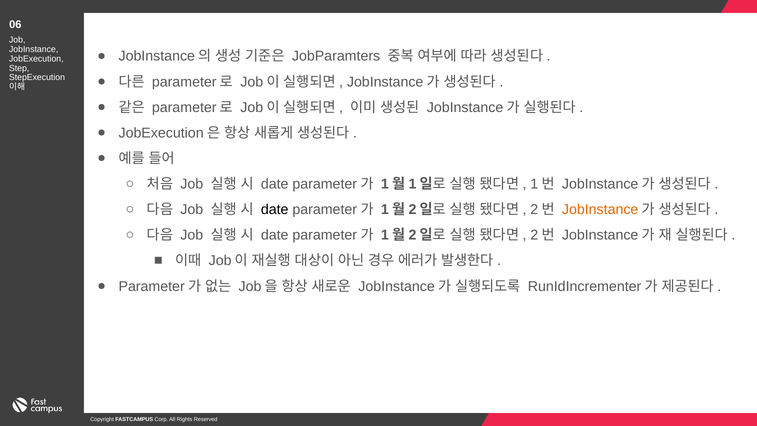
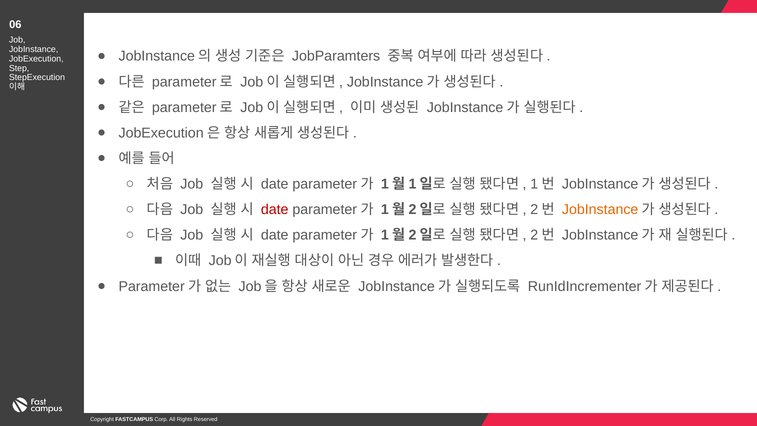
date at (275, 210) colour: black -> red
